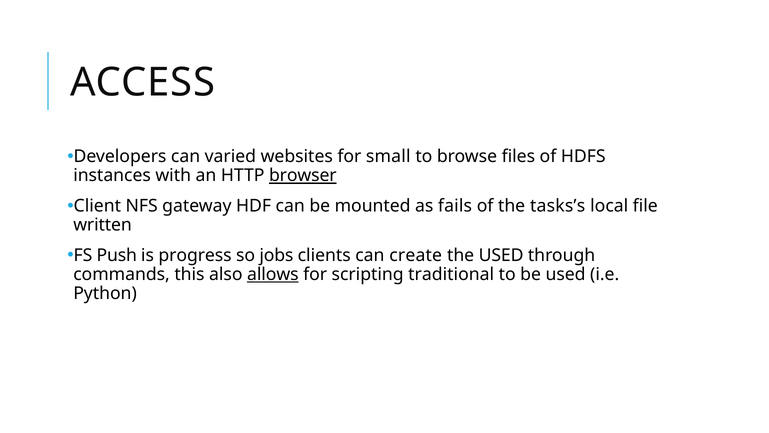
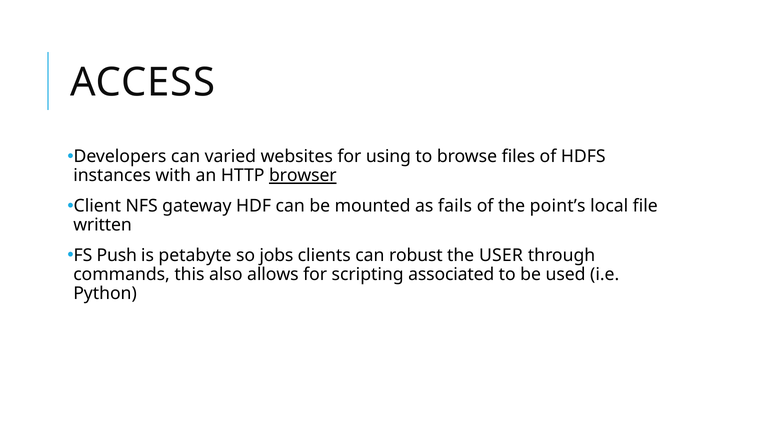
small: small -> using
tasks’s: tasks’s -> point’s
progress: progress -> petabyte
create: create -> robust
the USED: USED -> USER
allows underline: present -> none
traditional: traditional -> associated
